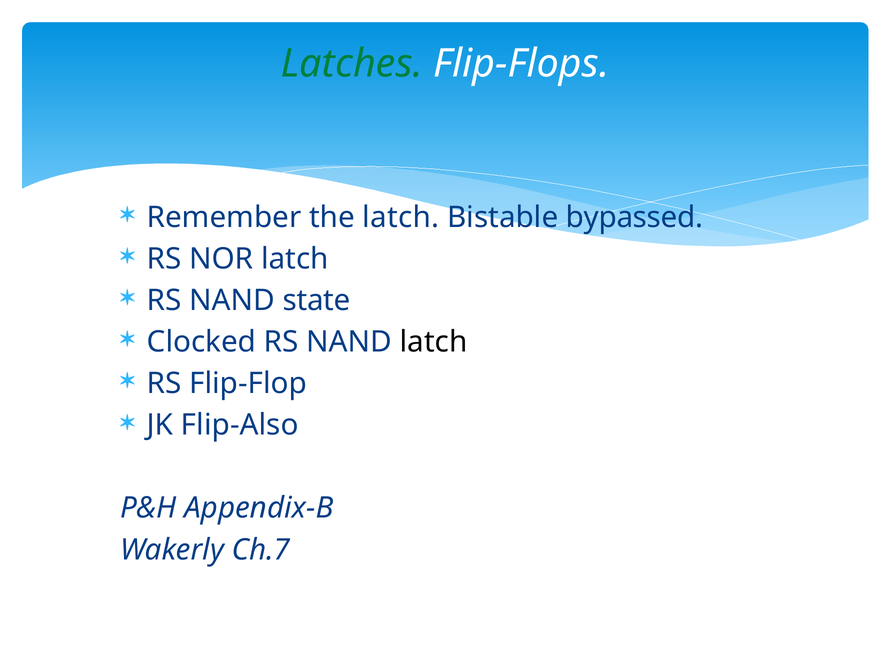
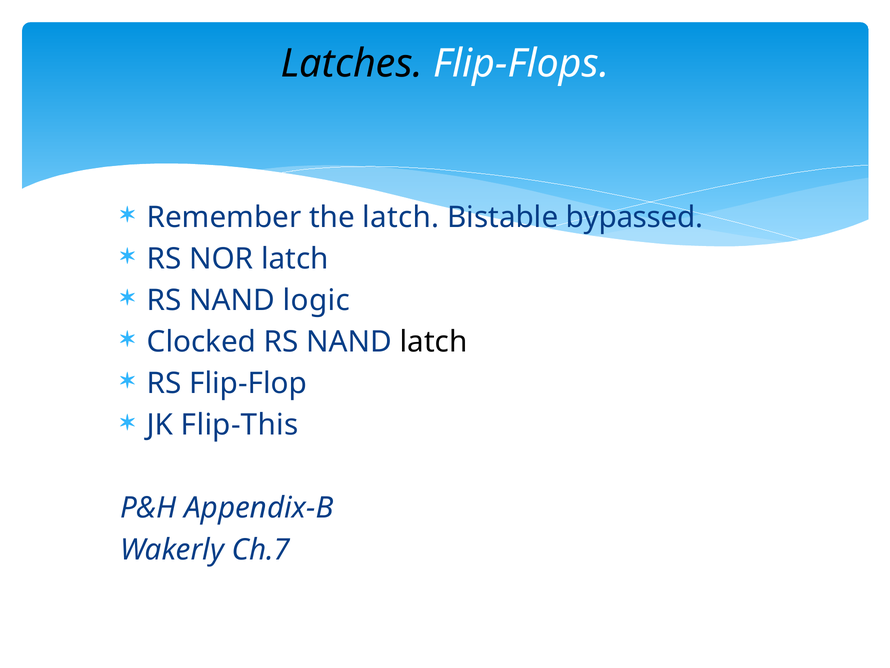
Latches colour: green -> black
state: state -> logic
Flip-Also: Flip-Also -> Flip-This
